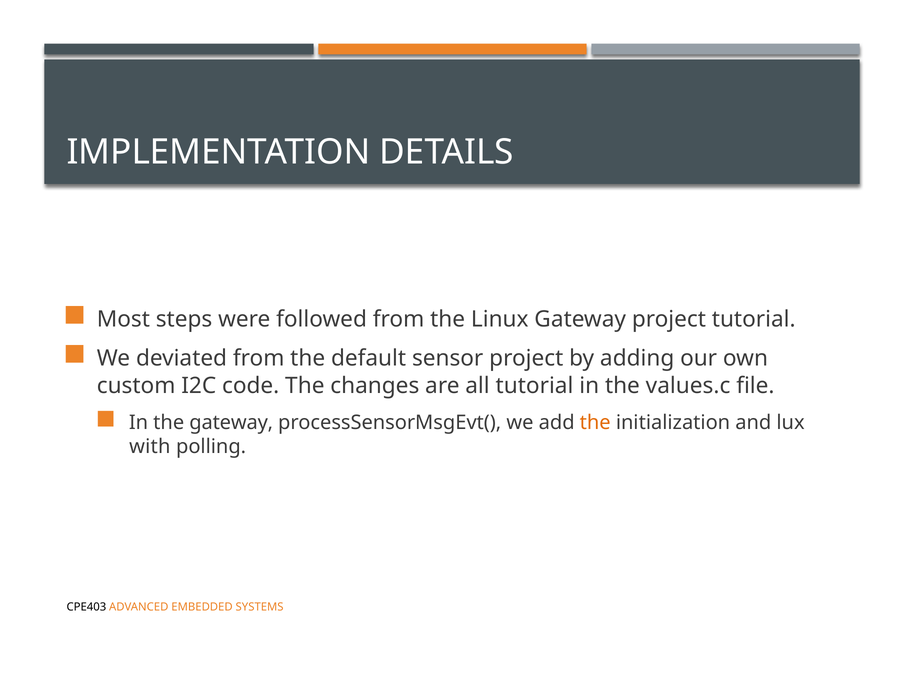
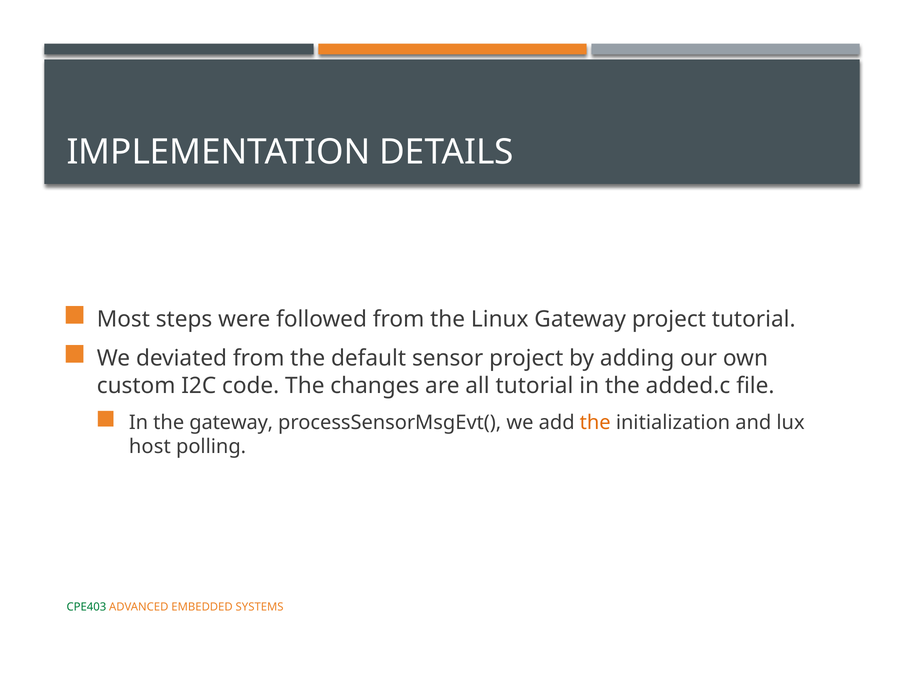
values.c: values.c -> added.c
with: with -> host
CPE403 colour: black -> green
